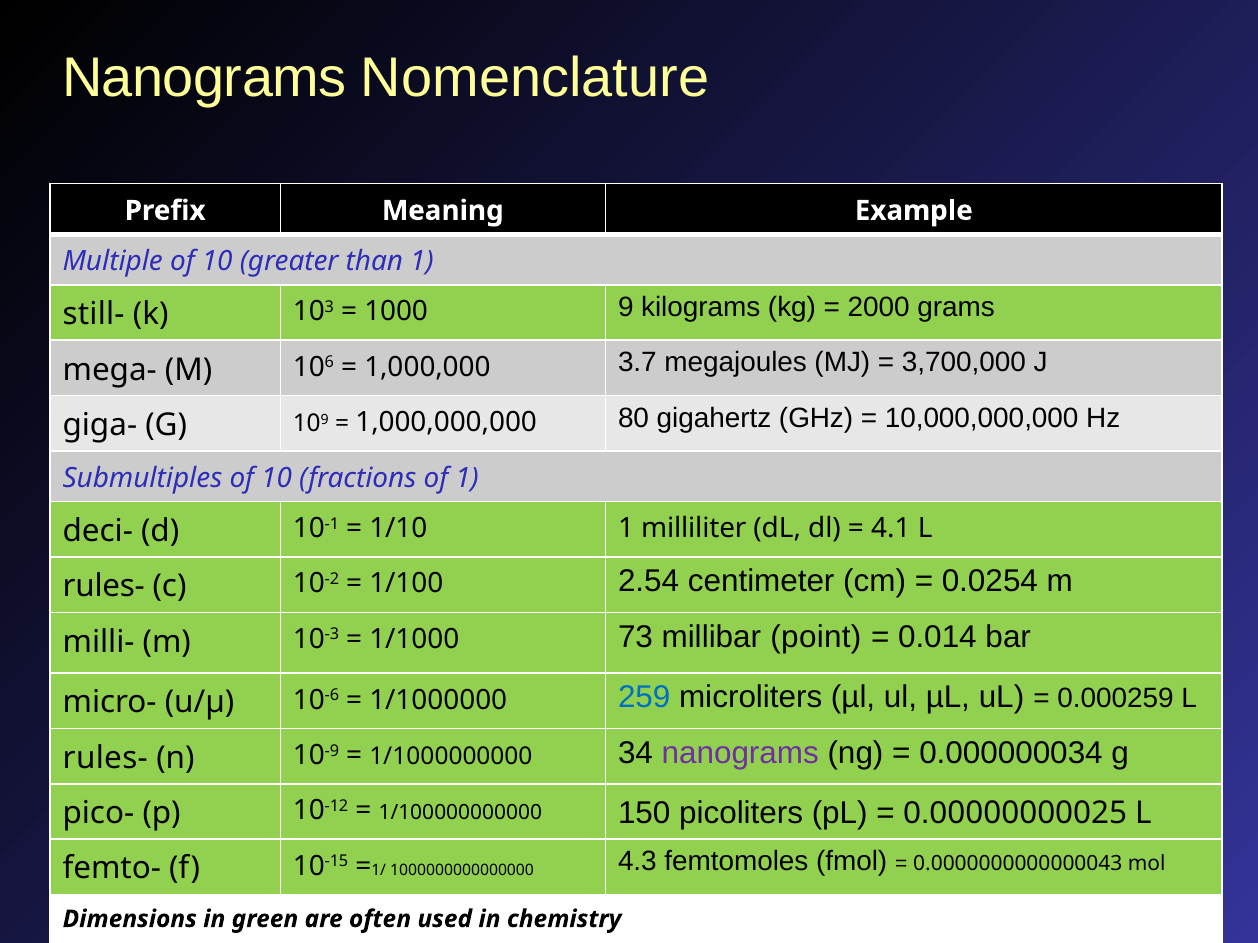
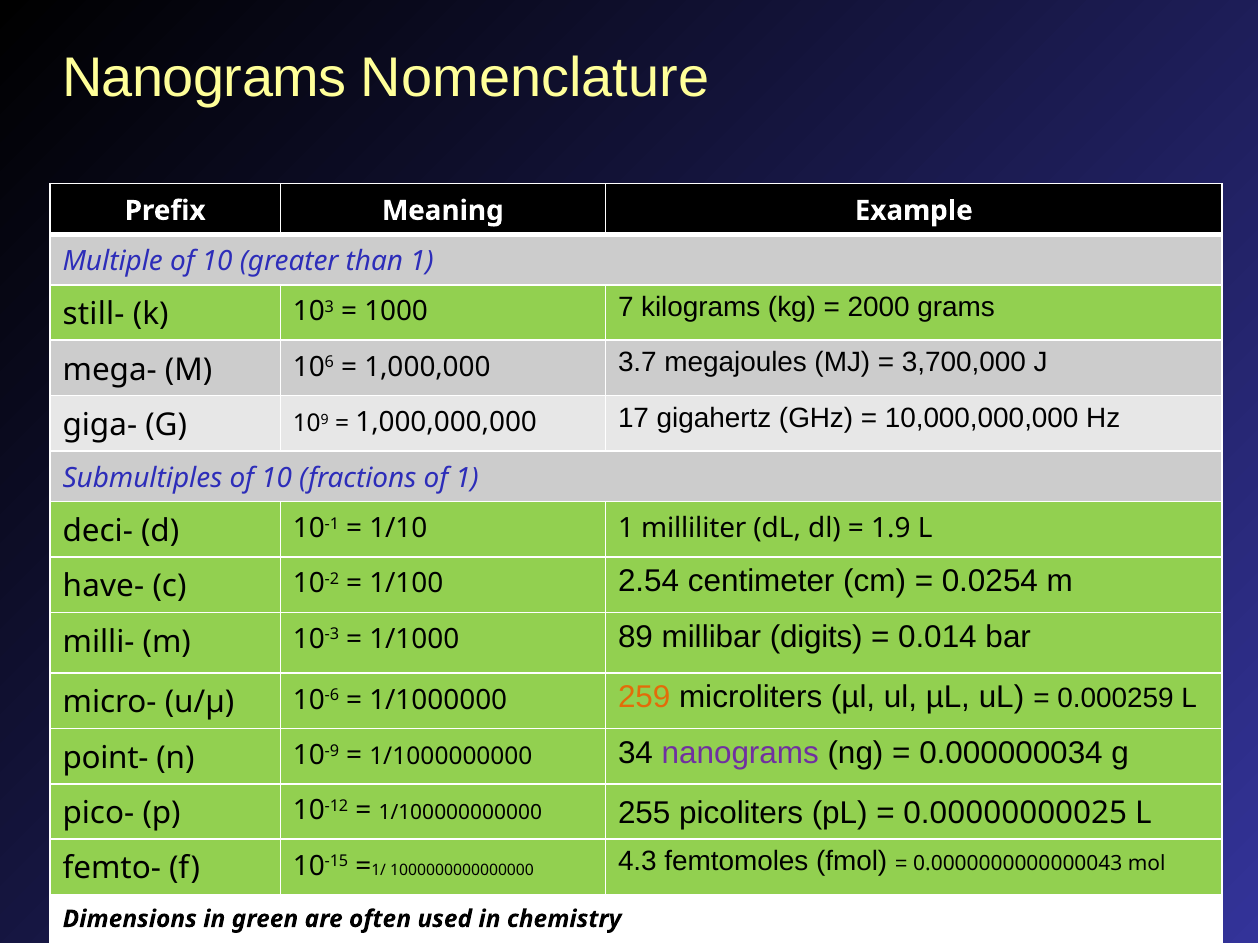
9: 9 -> 7
80: 80 -> 17
4.1: 4.1 -> 1.9
rules- at (104, 587): rules- -> have-
73: 73 -> 89
point: point -> digits
259 colour: blue -> orange
rules- at (105, 758): rules- -> point-
150: 150 -> 255
